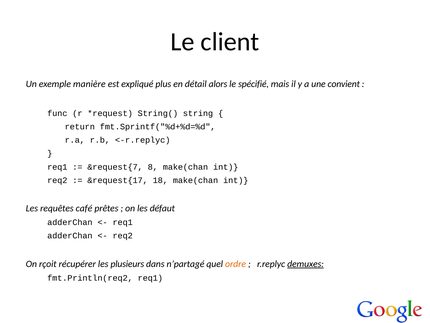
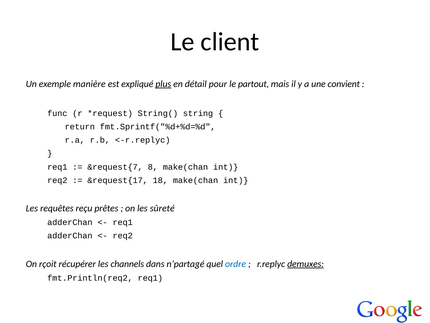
plus underline: none -> present
alors: alors -> pour
spécifié: spécifié -> partout
café: café -> reçu
défaut: défaut -> sûreté
plusieurs: plusieurs -> channels
ordre colour: orange -> blue
